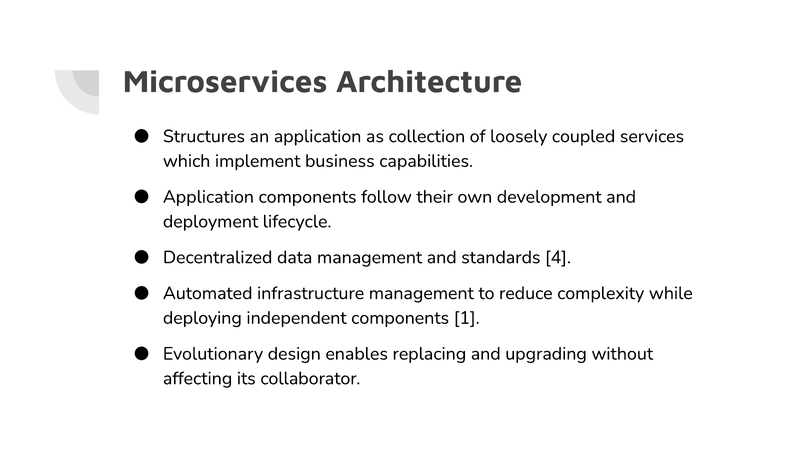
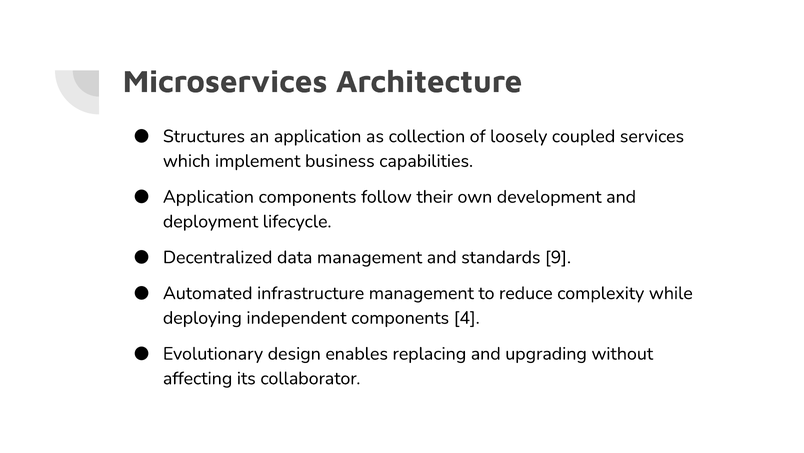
4: 4 -> 9
1: 1 -> 4
